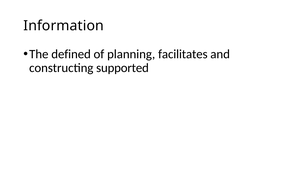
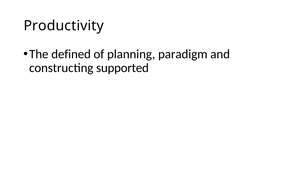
Information: Information -> Productivity
facilitates: facilitates -> paradigm
